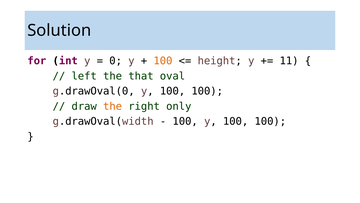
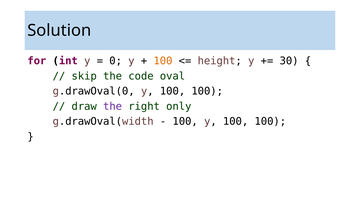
11: 11 -> 30
left: left -> skip
that: that -> code
the at (113, 106) colour: orange -> purple
